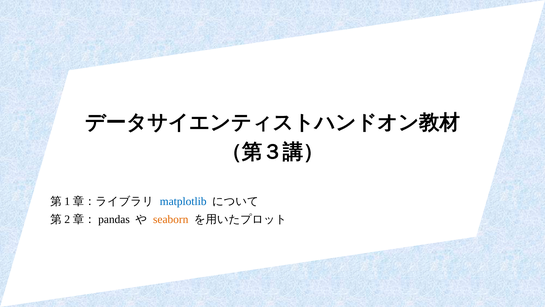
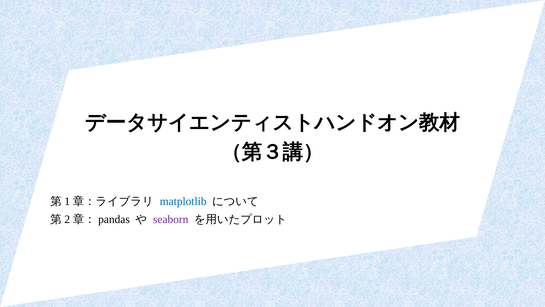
seaborn colour: orange -> purple
